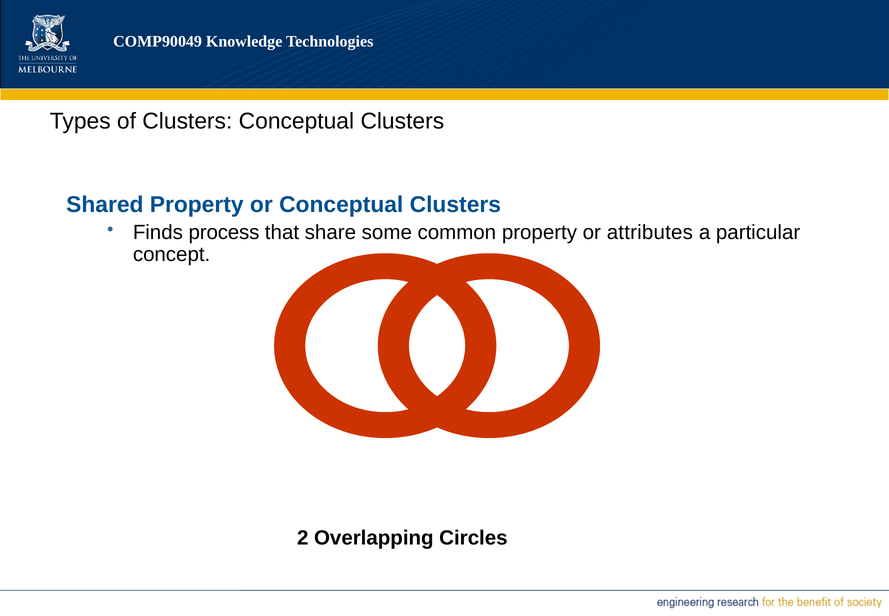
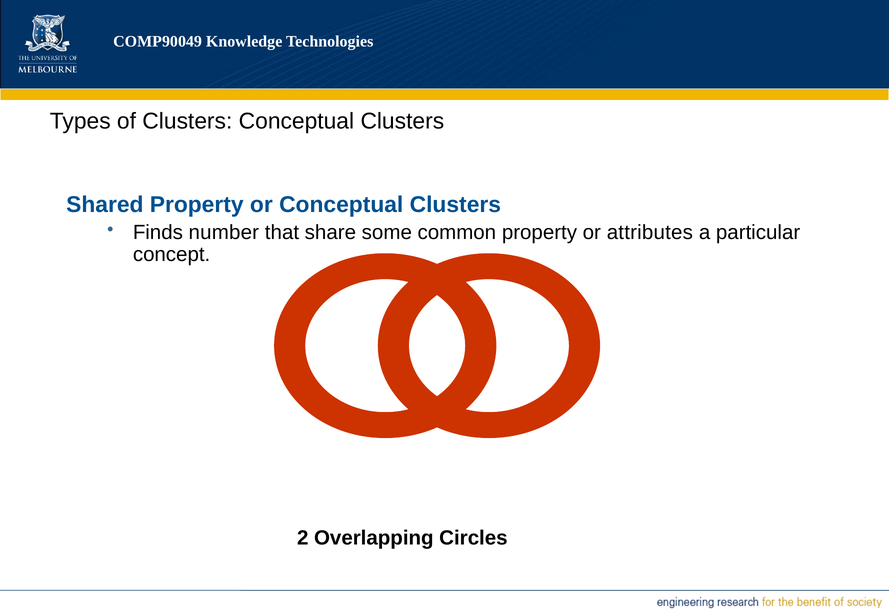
process: process -> number
